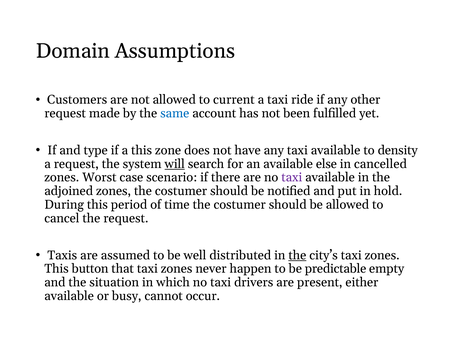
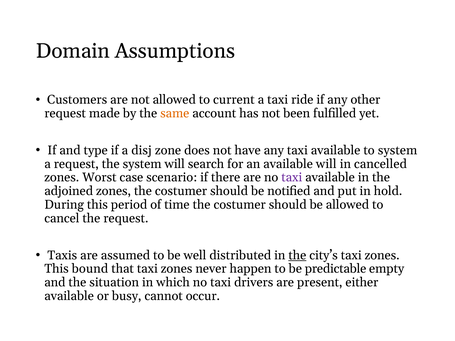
same colour: blue -> orange
a this: this -> disj
to density: density -> system
will at (175, 164) underline: present -> none
available else: else -> will
button: button -> bound
